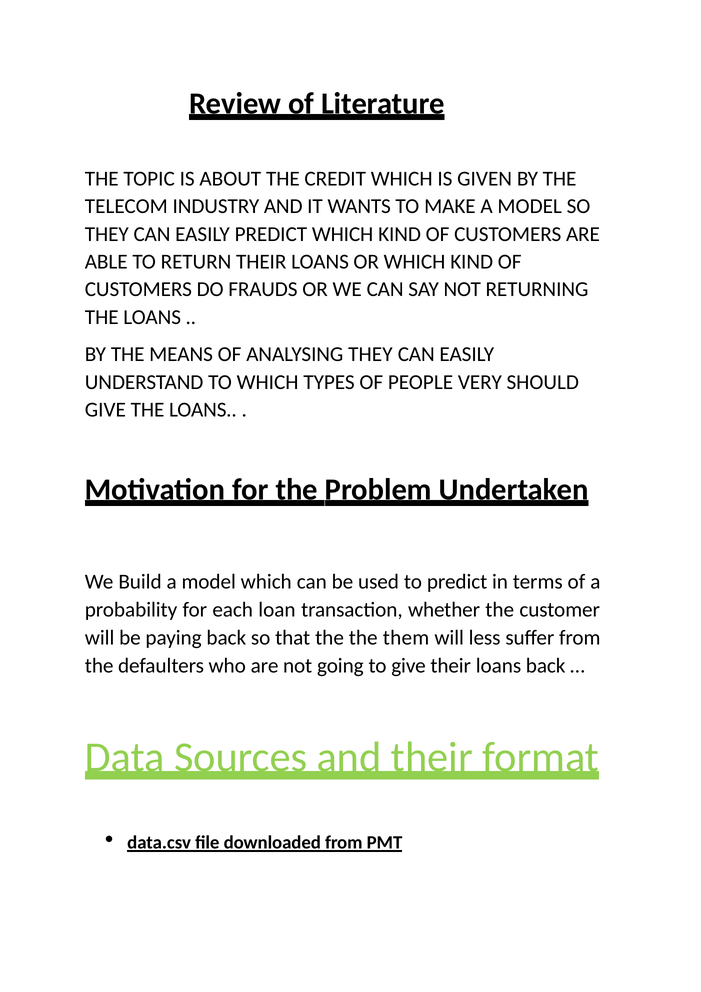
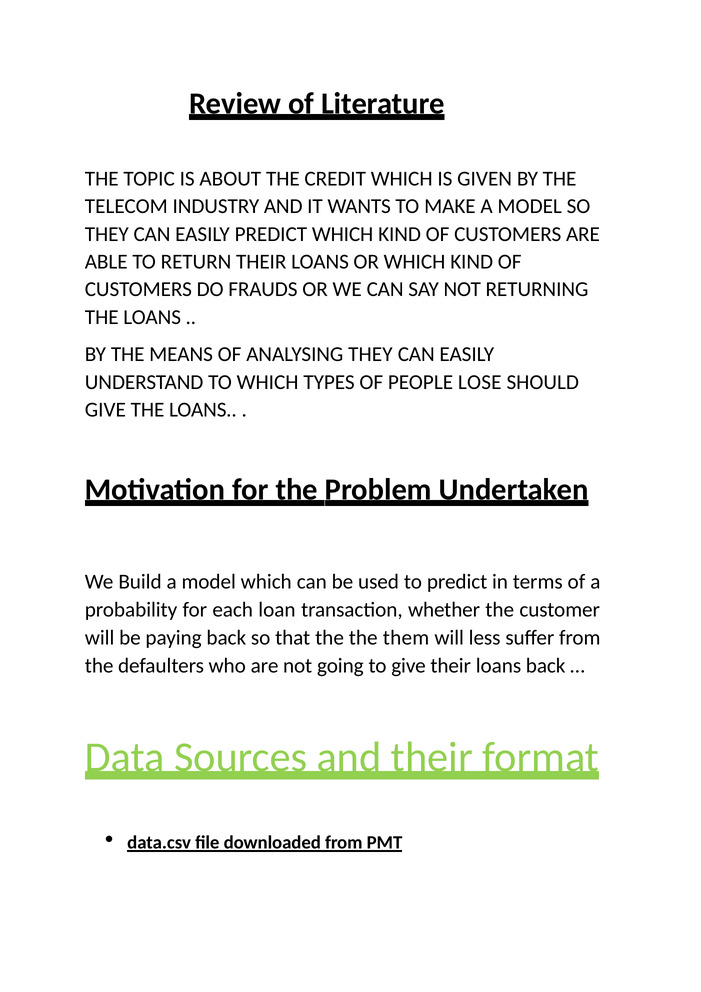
VERY: VERY -> LOSE
